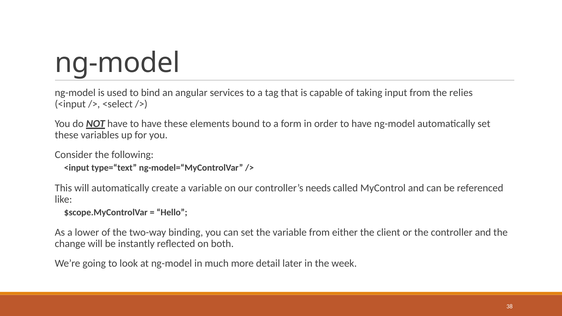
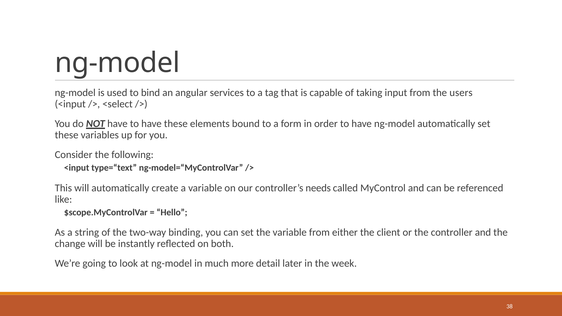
relies: relies -> users
lower: lower -> string
